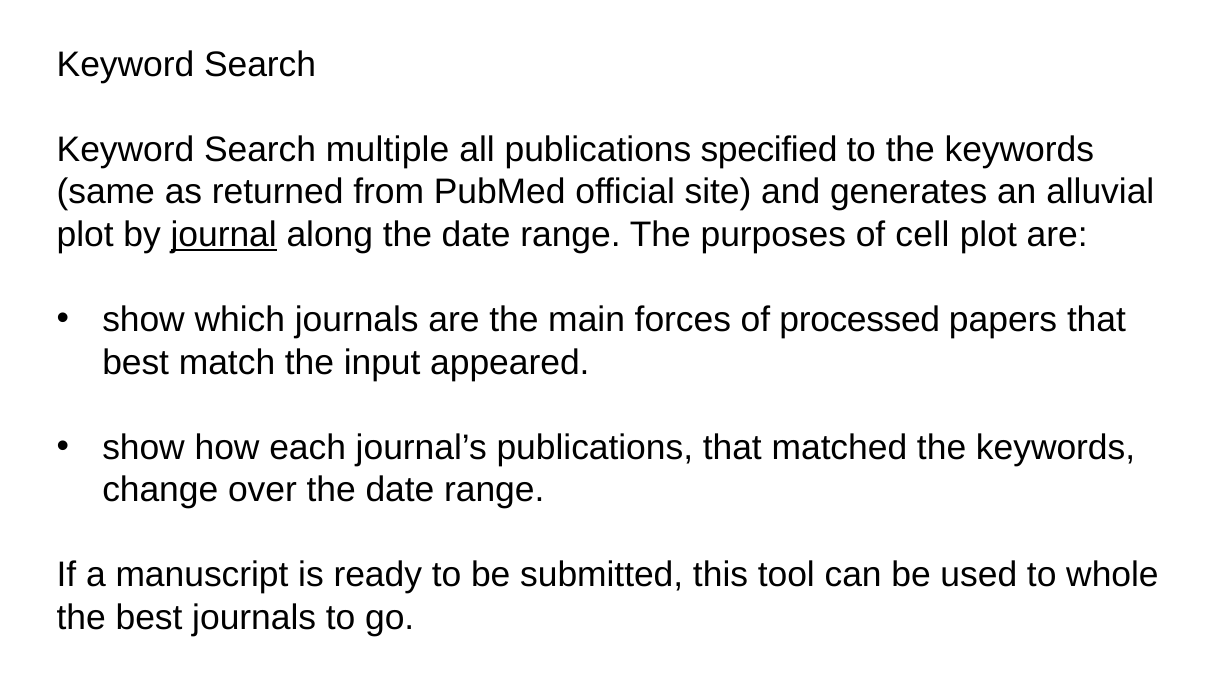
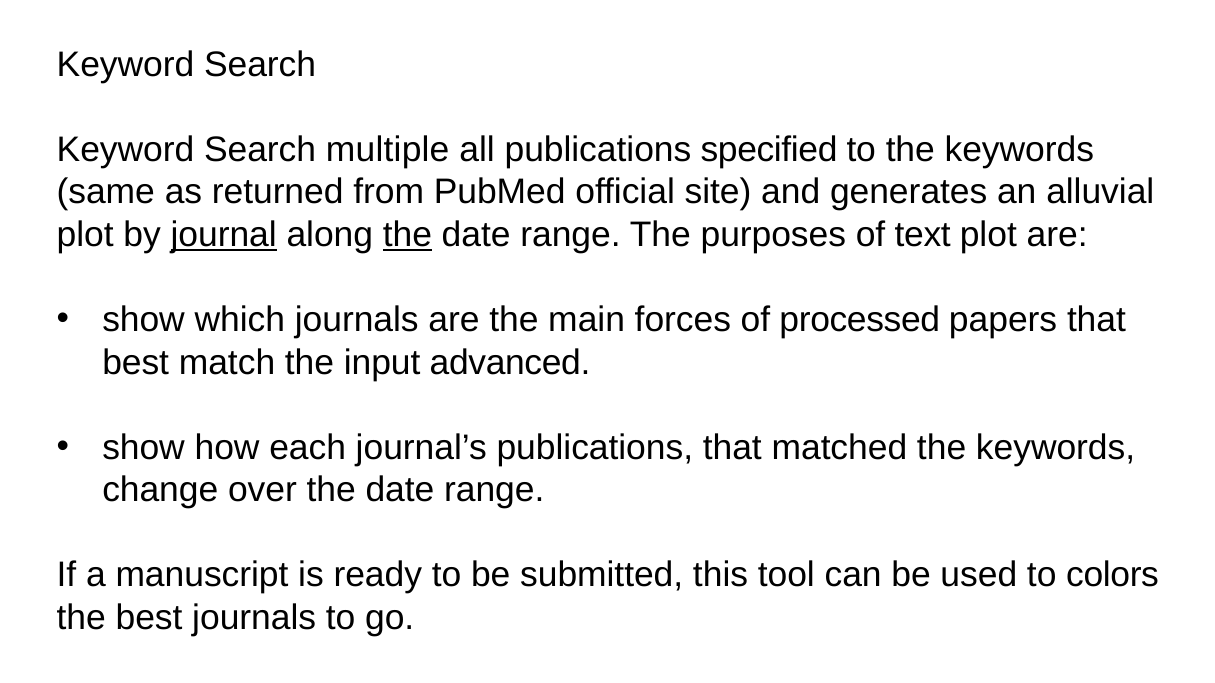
the at (407, 235) underline: none -> present
cell: cell -> text
appeared: appeared -> advanced
whole: whole -> colors
